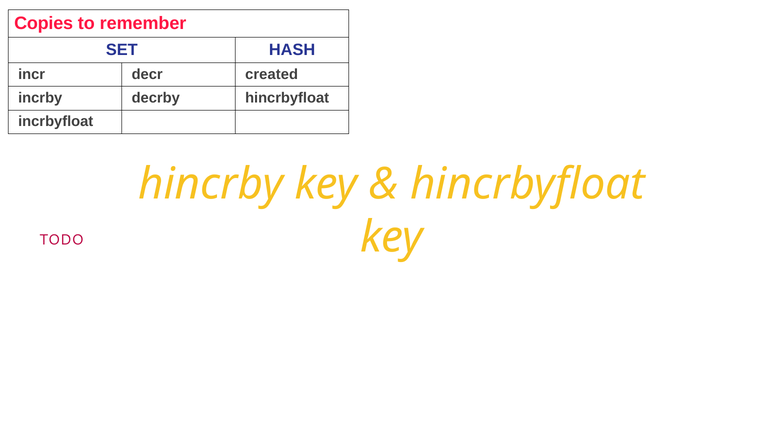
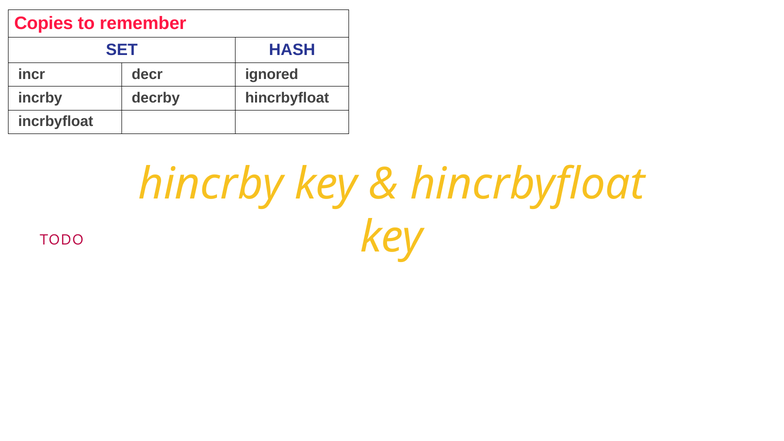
created: created -> ignored
